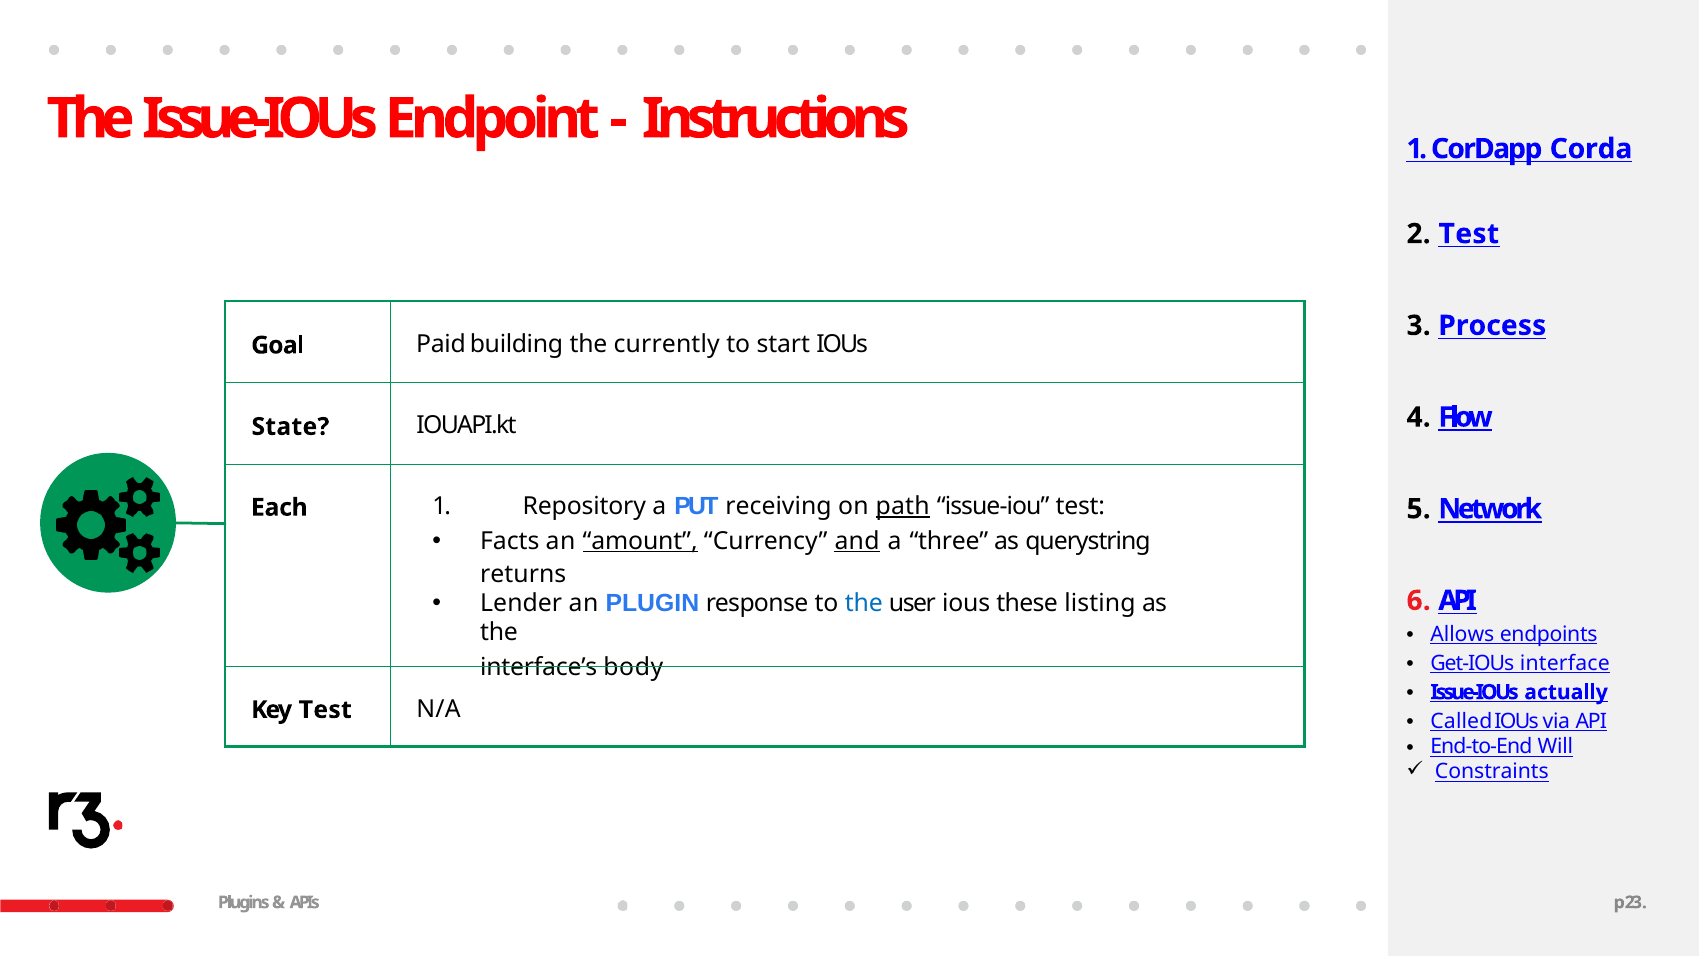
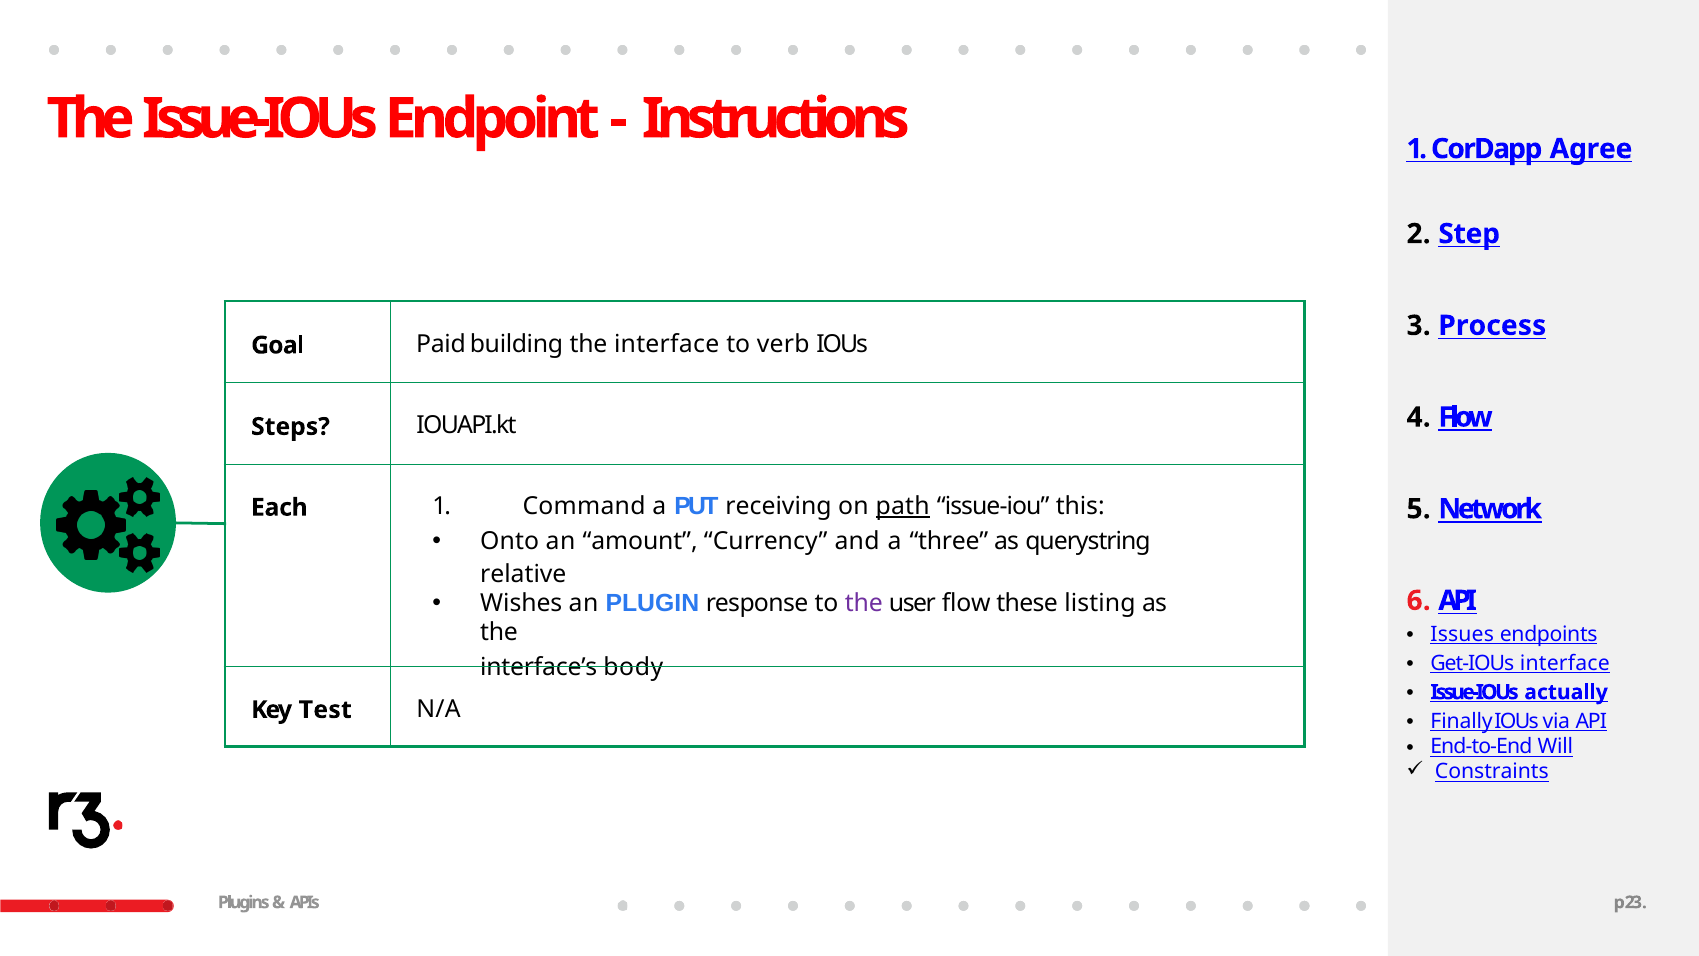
Corda: Corda -> Agree
Test at (1469, 234): Test -> Step
the currently: currently -> interface
start: start -> verb
State: State -> Steps
Repository: Repository -> Command
issue-iou test: test -> this
Facts: Facts -> Onto
amount underline: present -> none
and underline: present -> none
returns: returns -> relative
Lender: Lender -> Wishes
the at (864, 603) colour: blue -> purple
user ious: ious -> flow
Allows: Allows -> Issues
Called: Called -> Finally
